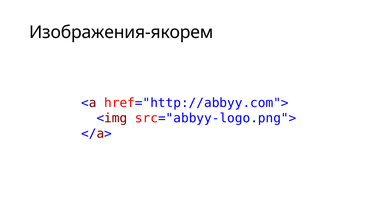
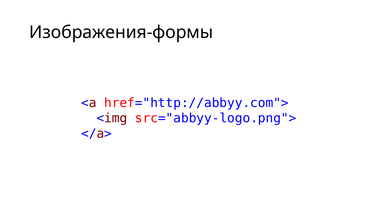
Изображения-якорем: Изображения-якорем -> Изображения-формы
